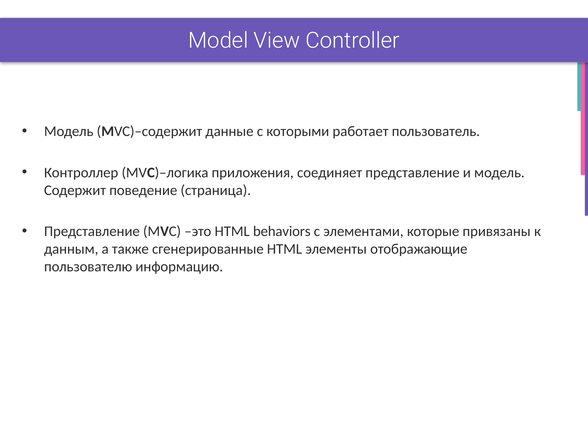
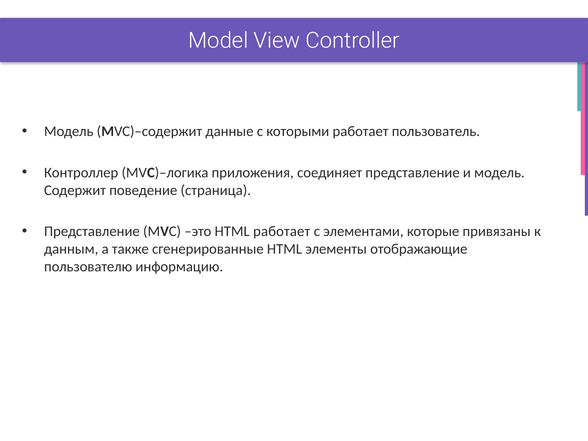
HTML behaviors: behaviors -> работает
